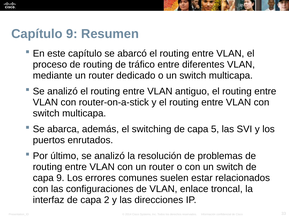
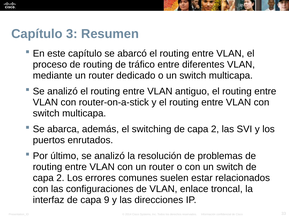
Capítulo 9: 9 -> 3
switching de capa 5: 5 -> 2
9 at (60, 178): 9 -> 2
2: 2 -> 9
